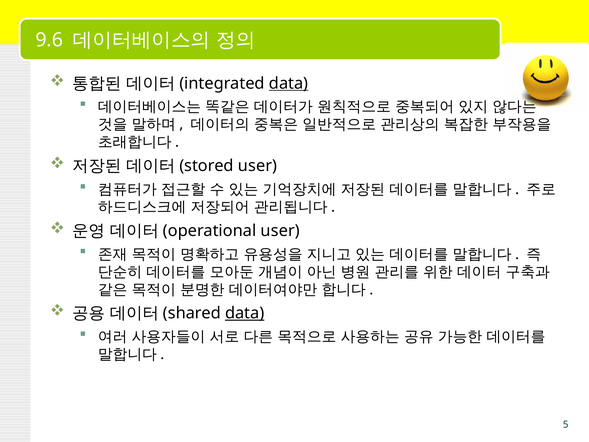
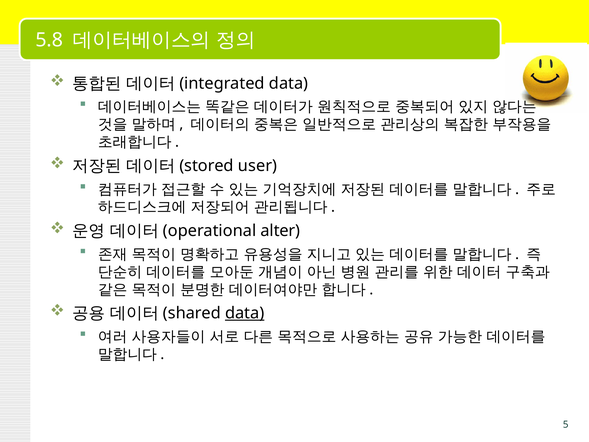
9.6: 9.6 -> 5.8
data at (289, 83) underline: present -> none
user at (280, 231): user -> alter
